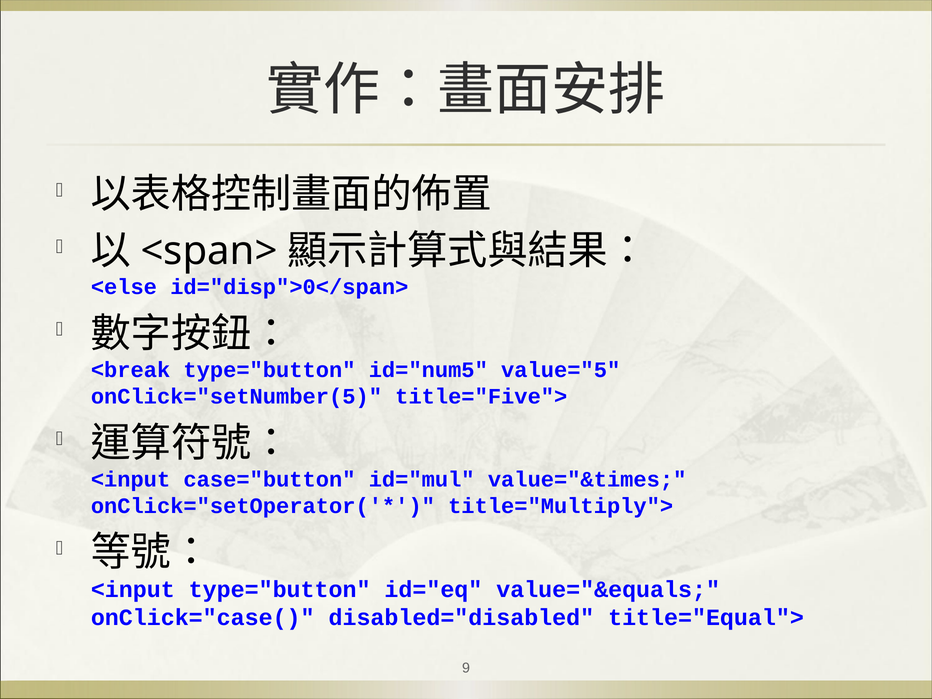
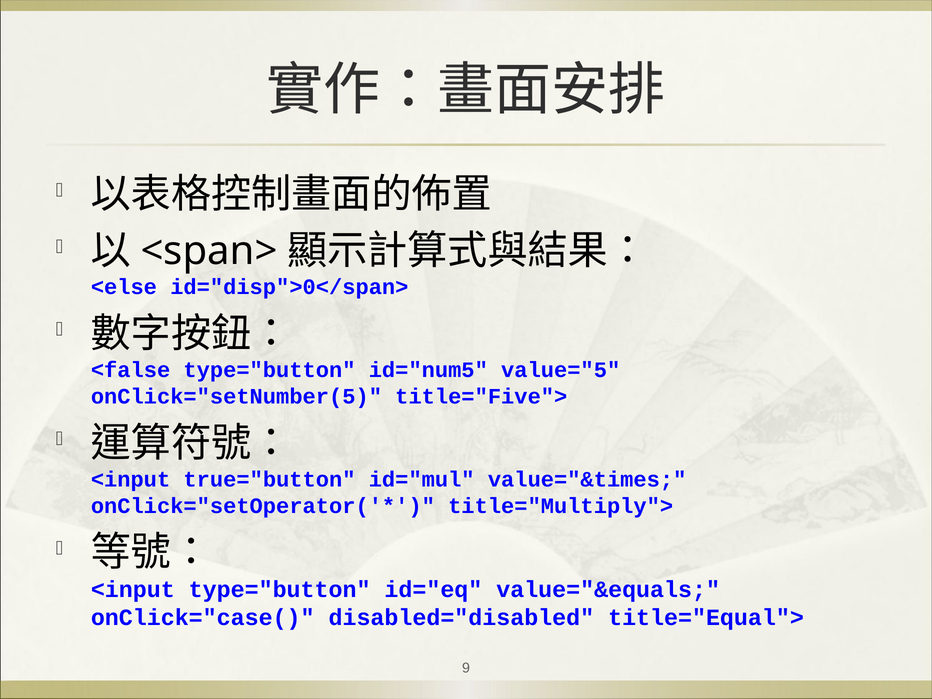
<break: <break -> <false
case="button: case="button -> true="button
